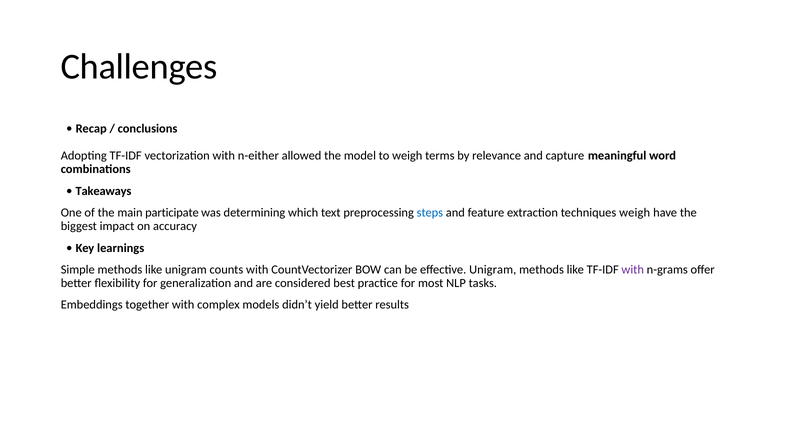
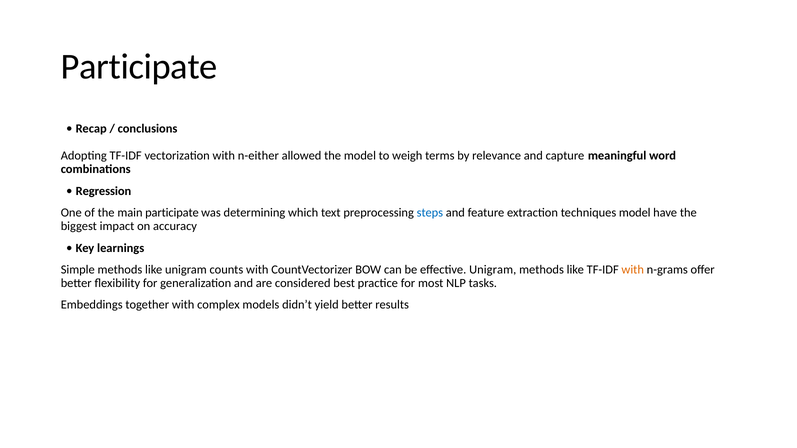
Challenges at (139, 67): Challenges -> Participate
Takeaways: Takeaways -> Regression
techniques weigh: weigh -> model
with at (633, 270) colour: purple -> orange
